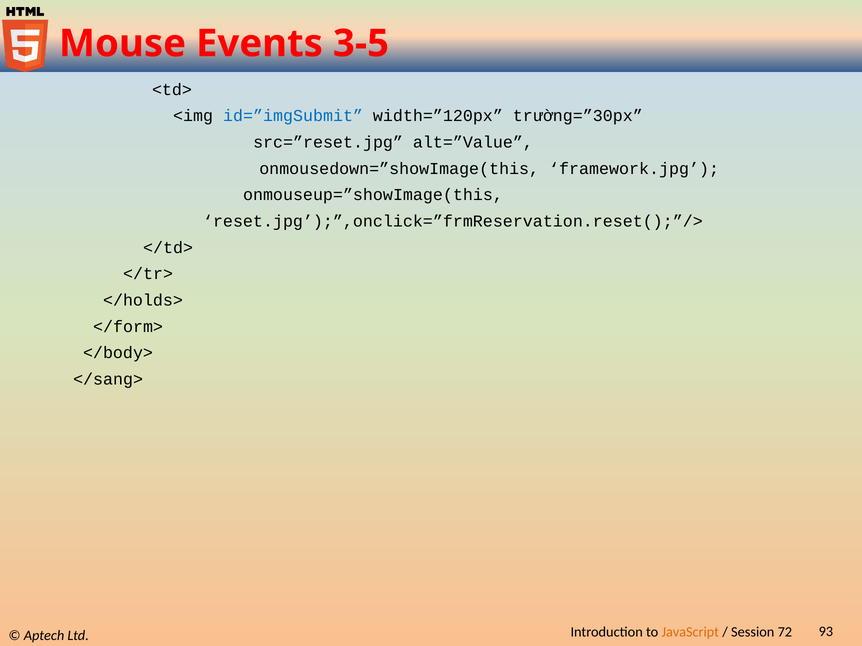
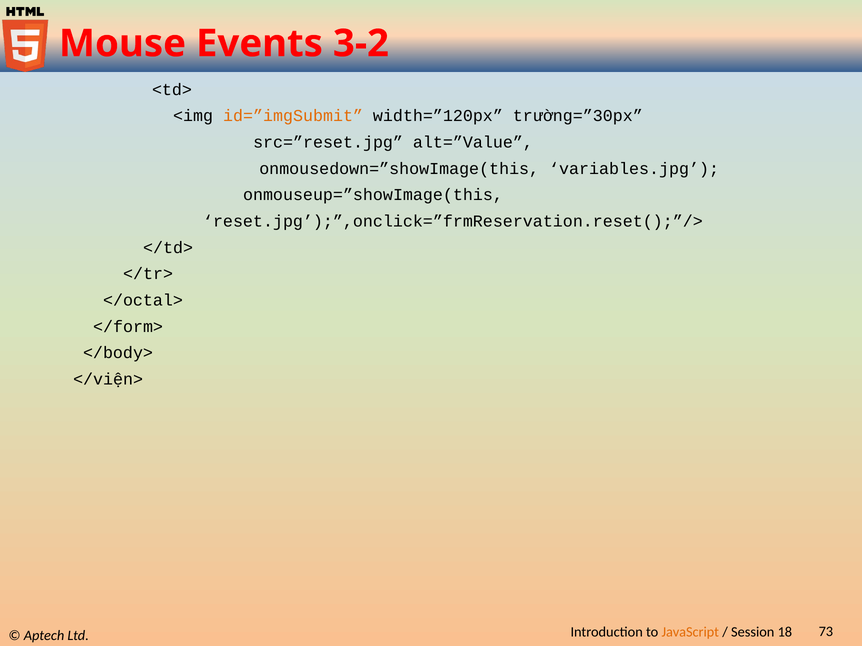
3-5: 3-5 -> 3-2
id=”imgSubmit colour: blue -> orange
framework.jpg: framework.jpg -> variables.jpg
</holds>: </holds> -> </octal>
</sang>: </sang> -> </viện>
72: 72 -> 18
93: 93 -> 73
